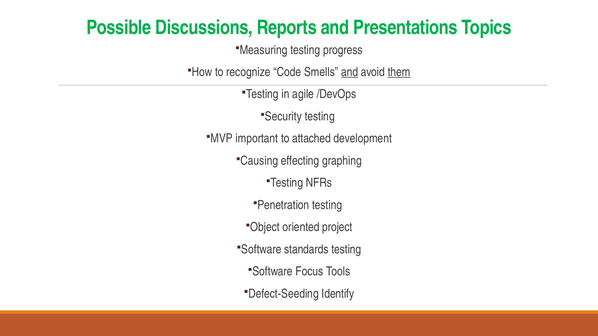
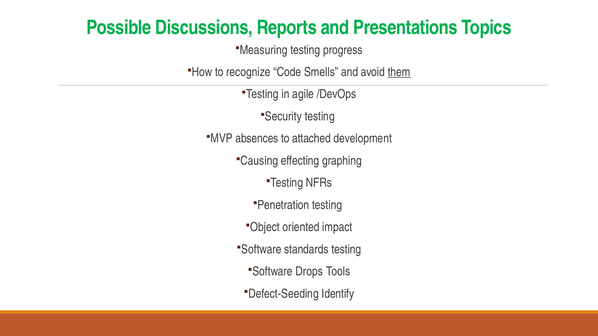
and at (350, 72) underline: present -> none
important: important -> absences
project: project -> impact
Focus: Focus -> Drops
